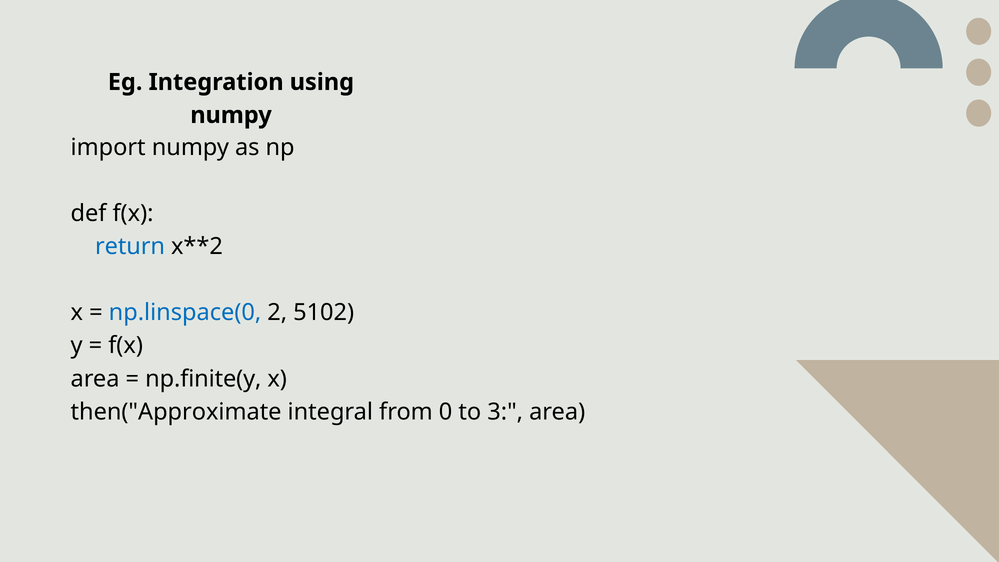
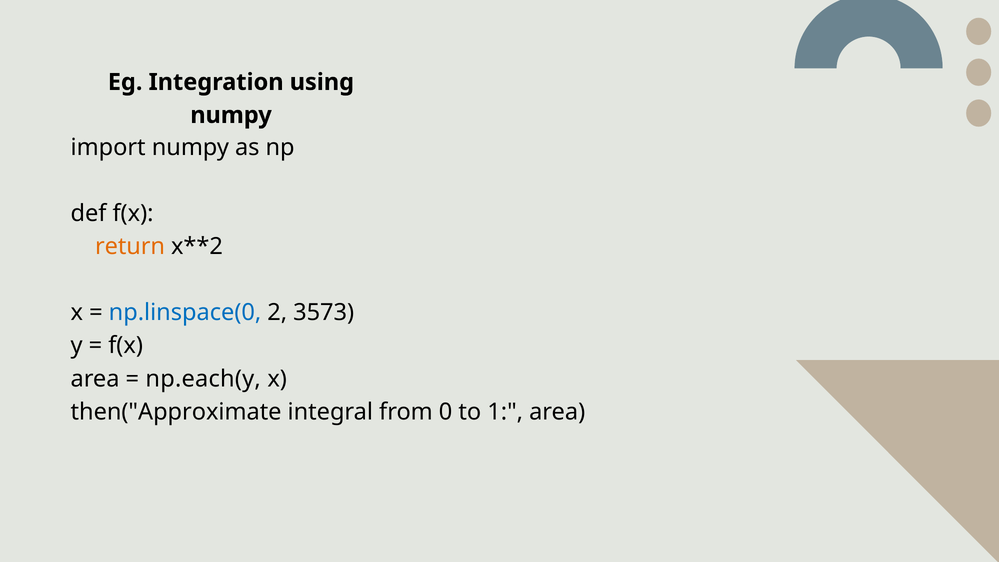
return colour: blue -> orange
5102: 5102 -> 3573
np.finite(y: np.finite(y -> np.each(y
3: 3 -> 1
